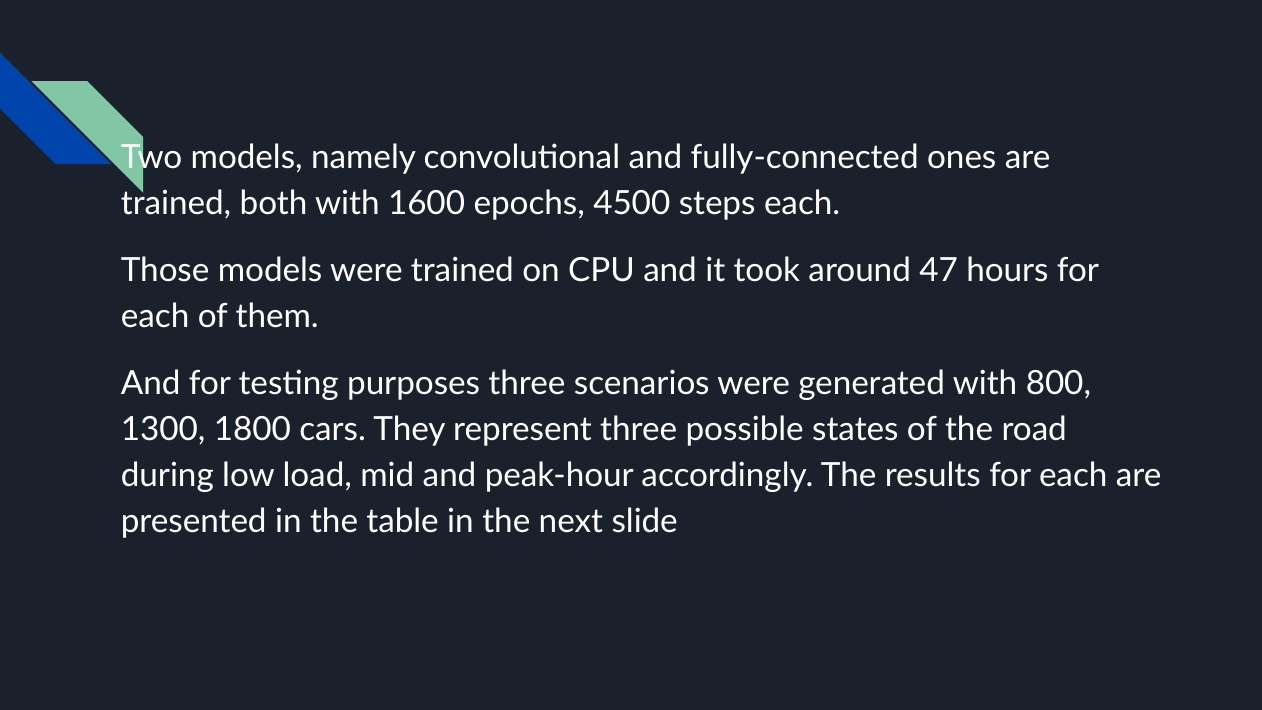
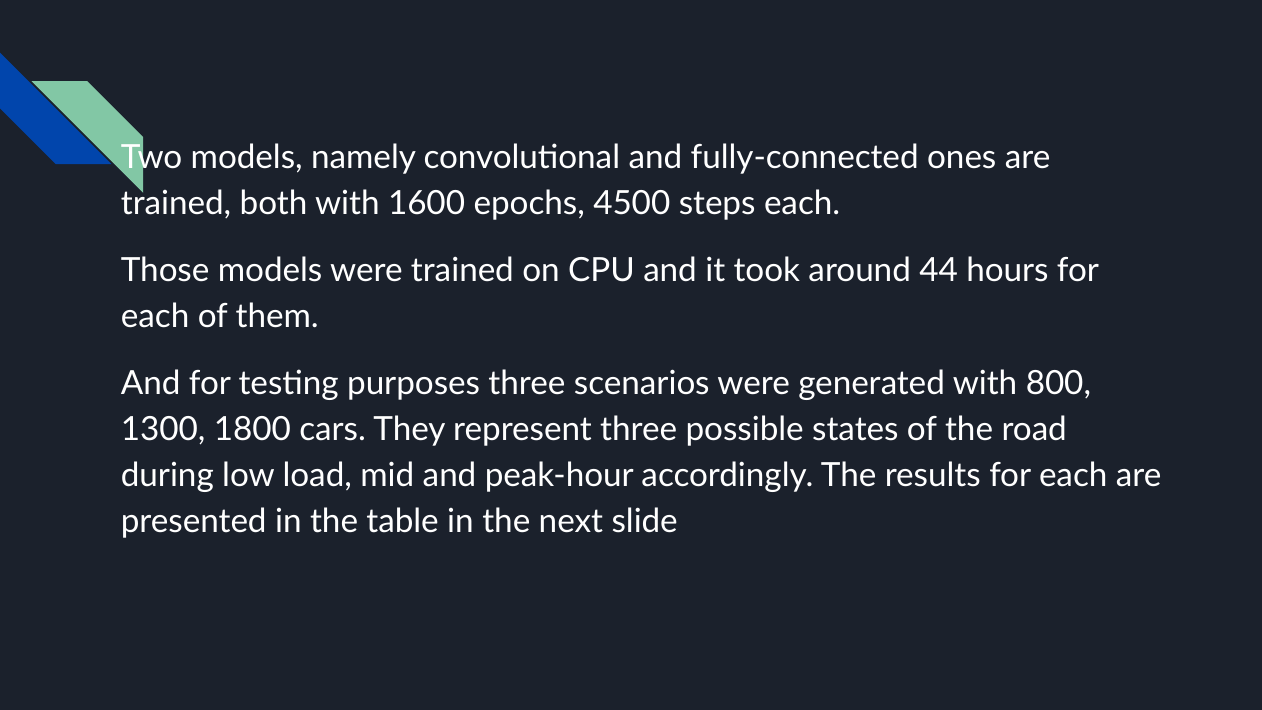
47: 47 -> 44
